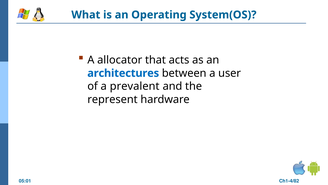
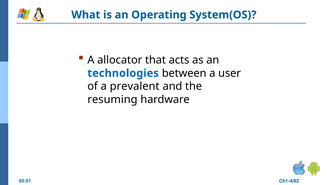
architectures: architectures -> technologies
represent: represent -> resuming
